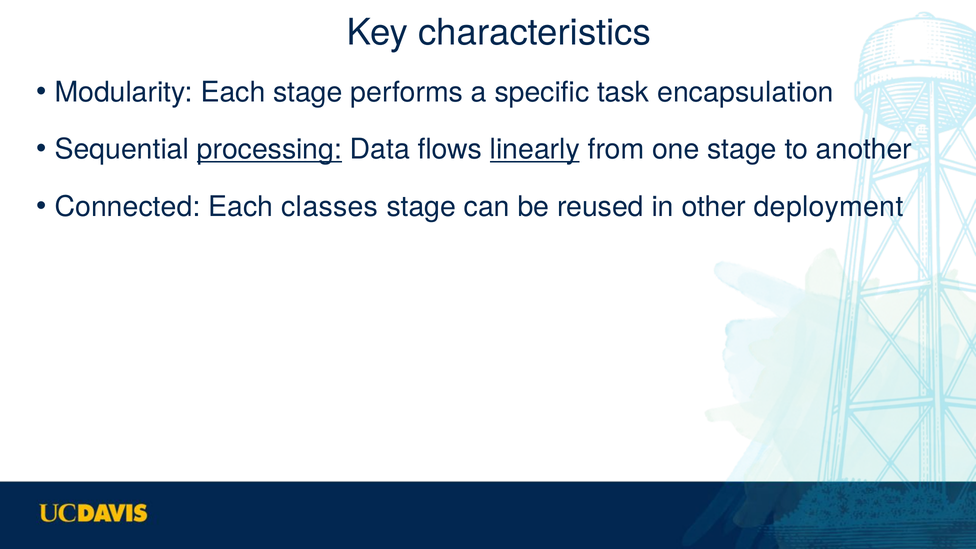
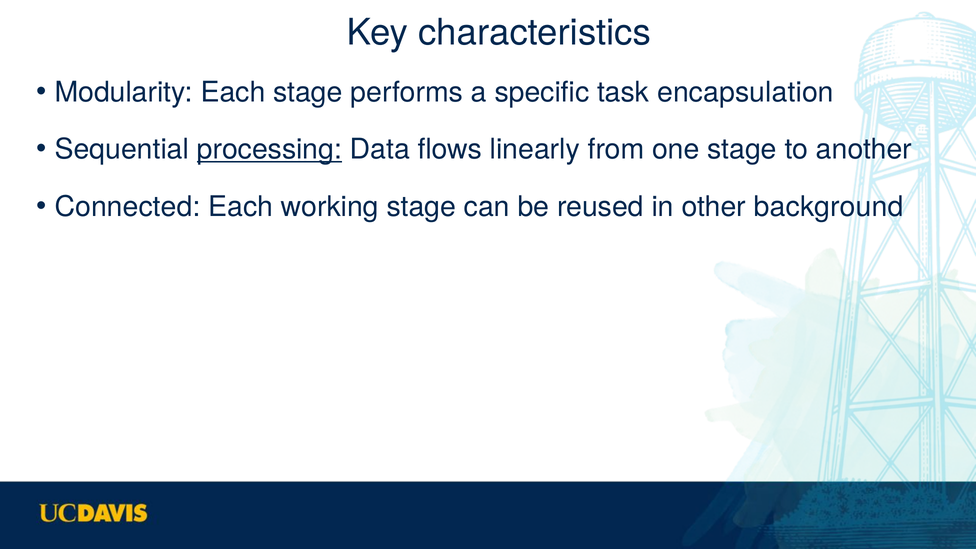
linearly underline: present -> none
classes: classes -> working
deployment: deployment -> background
